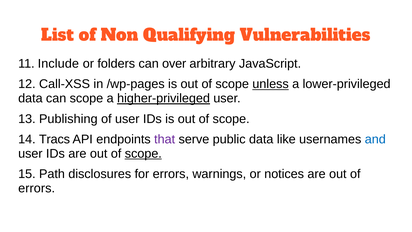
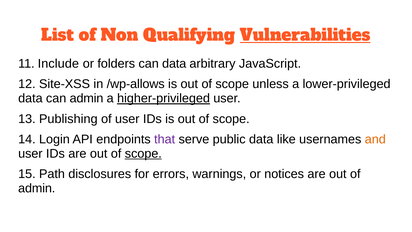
Vulnerabilities underline: none -> present
can over: over -> data
Call-XSS: Call-XSS -> Site-XSS
/wp-pages: /wp-pages -> /wp-allows
unless underline: present -> none
can scope: scope -> admin
Tracs: Tracs -> Login
and colour: blue -> orange
errors at (37, 188): errors -> admin
